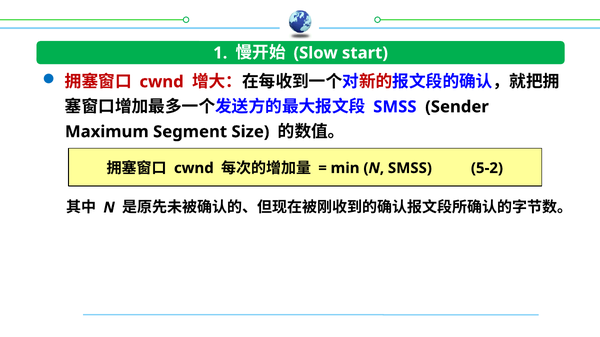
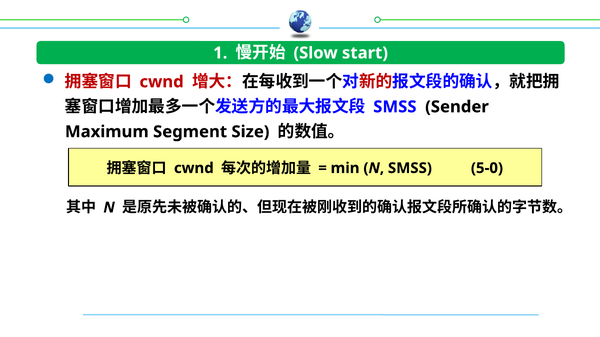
5-2: 5-2 -> 5-0
